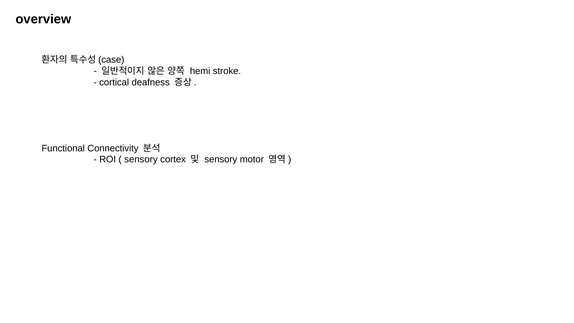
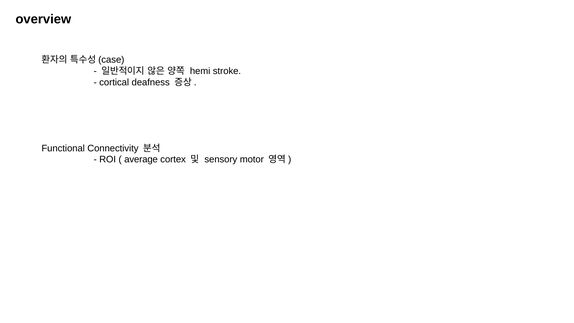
sensory at (141, 159): sensory -> average
